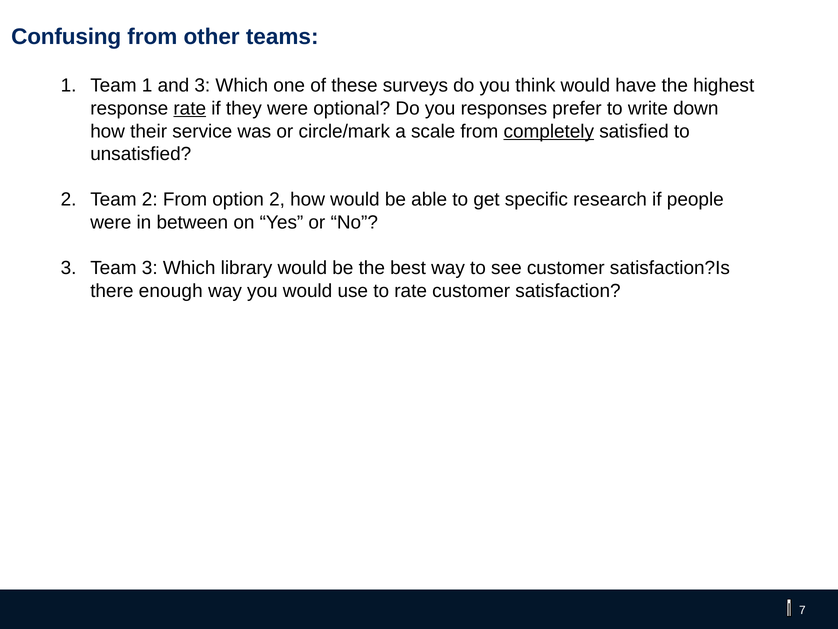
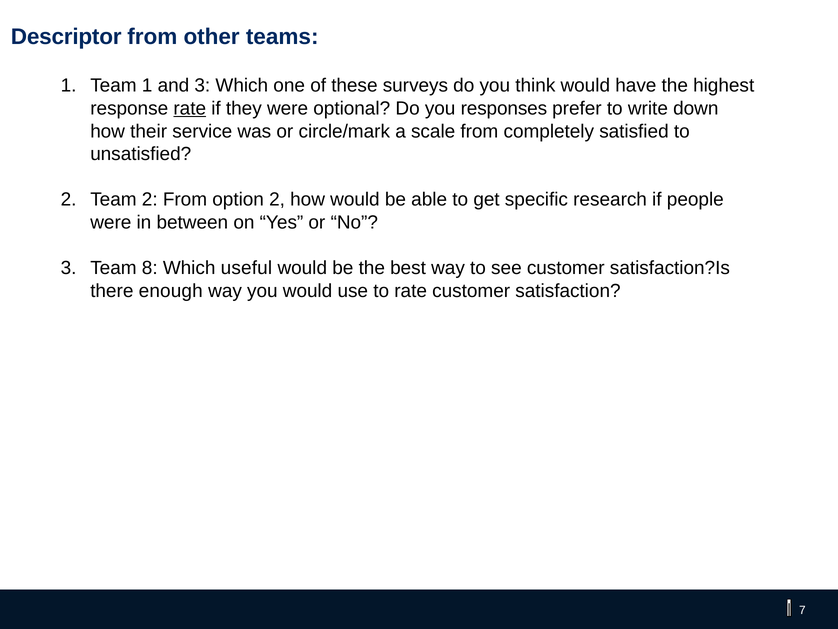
Confusing: Confusing -> Descriptor
completely underline: present -> none
Team 3: 3 -> 8
library: library -> useful
